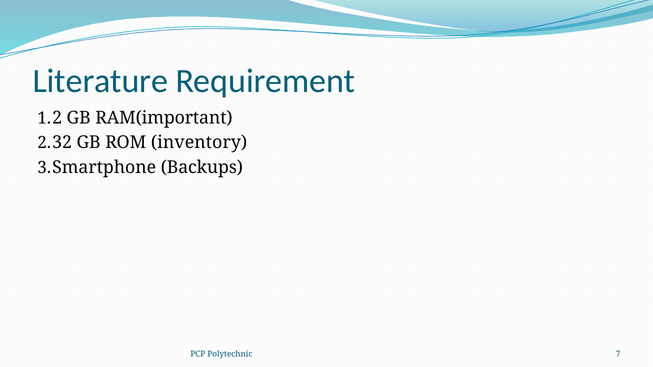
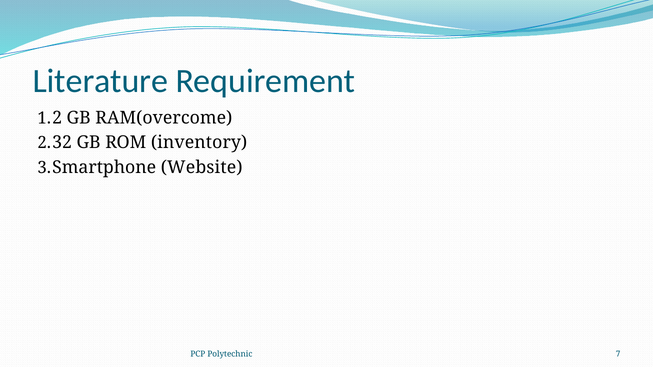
RAM(important: RAM(important -> RAM(overcome
Backups: Backups -> Website
